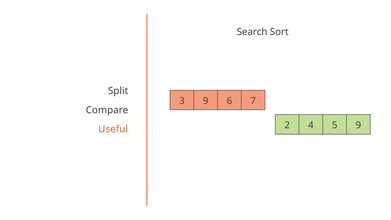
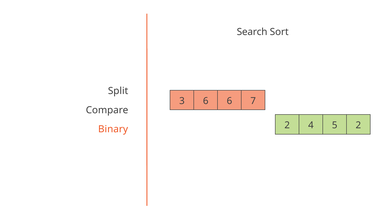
3 9: 9 -> 6
5 9: 9 -> 2
Useful: Useful -> Binary
